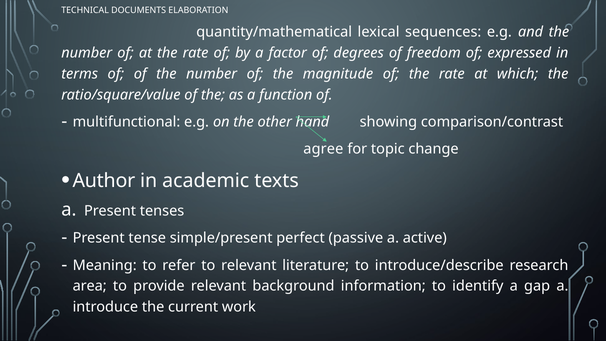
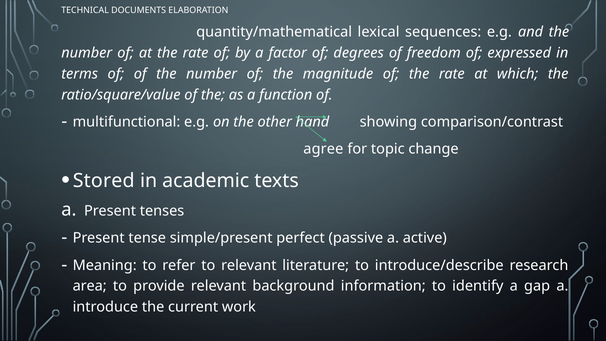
Author: Author -> Stored
